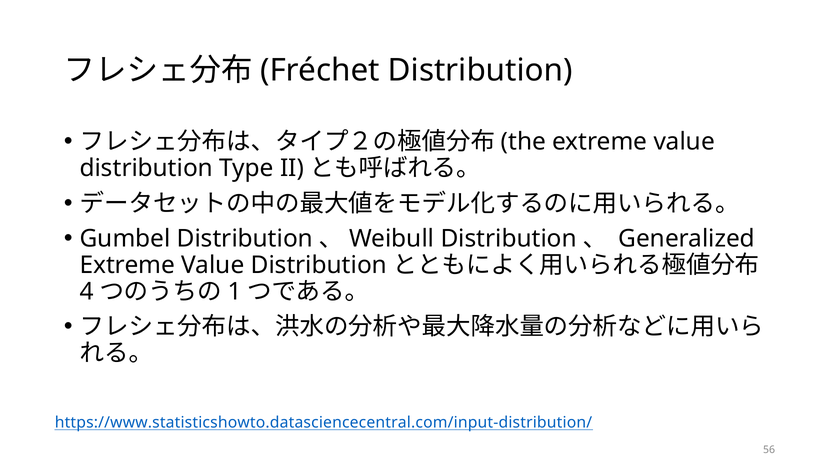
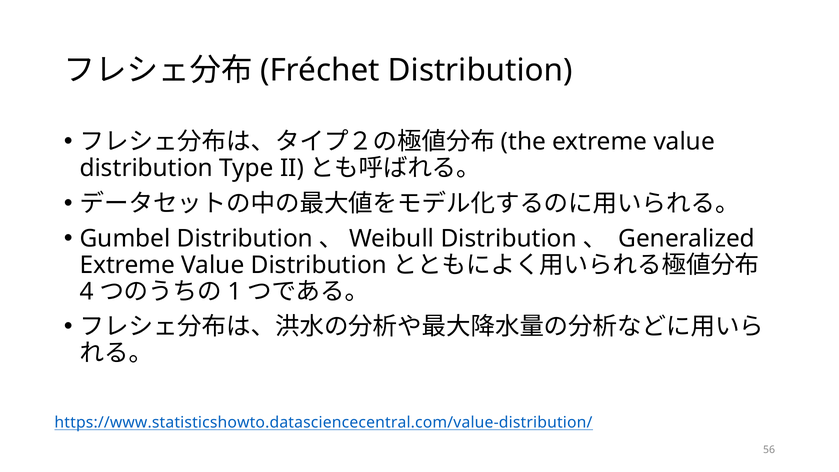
https://www.statisticshowto.datasciencecentral.com/input-distribution/: https://www.statisticshowto.datasciencecentral.com/input-distribution/ -> https://www.statisticshowto.datasciencecentral.com/value-distribution/
